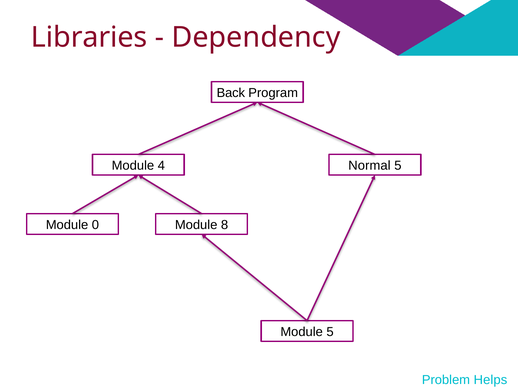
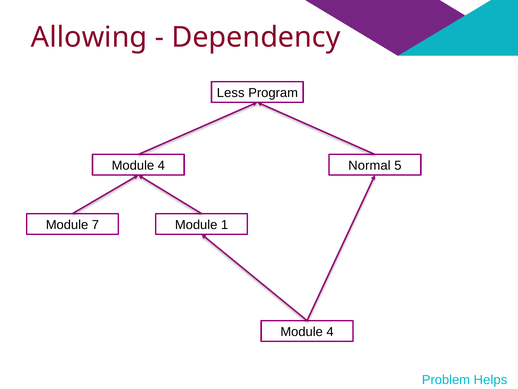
Libraries: Libraries -> Allowing
Back: Back -> Less
0: 0 -> 7
8: 8 -> 1
5 at (330, 331): 5 -> 4
